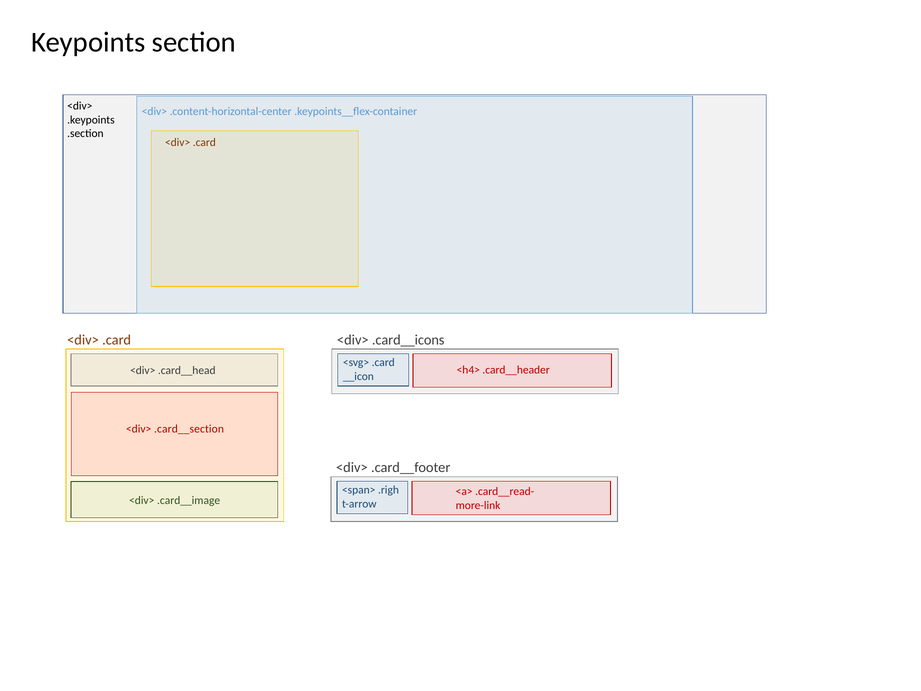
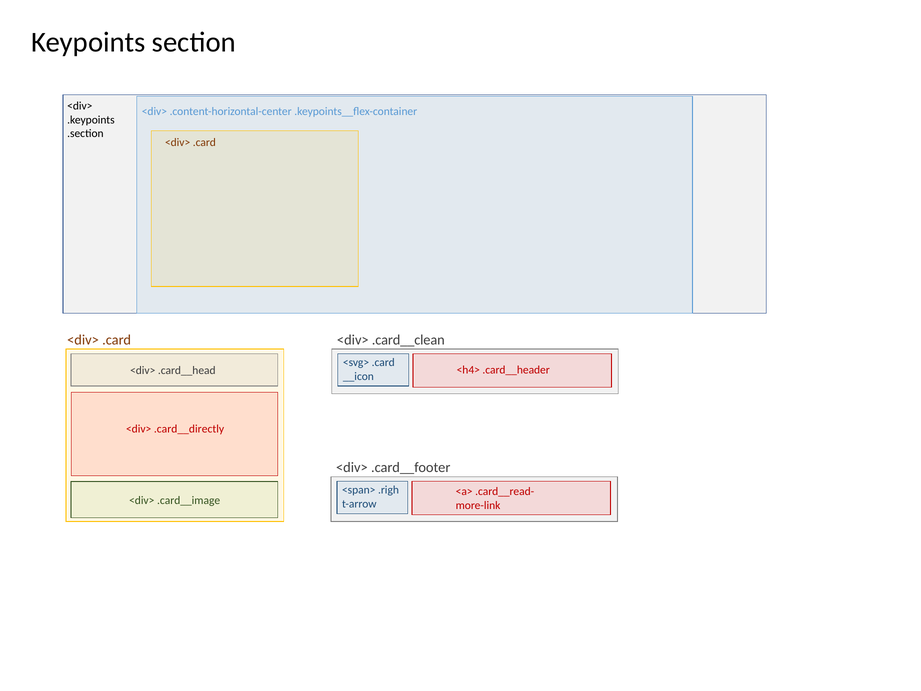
.card__icons: .card__icons -> .card__clean
.card__section: .card__section -> .card__directly
